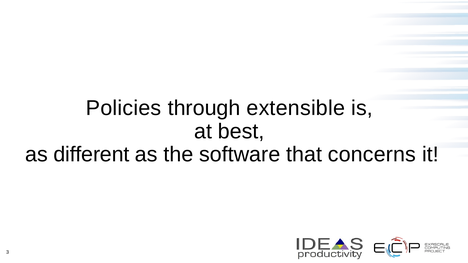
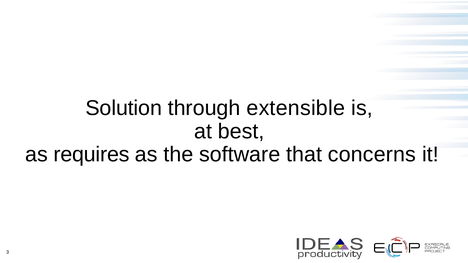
Policies: Policies -> Solution
different: different -> requires
